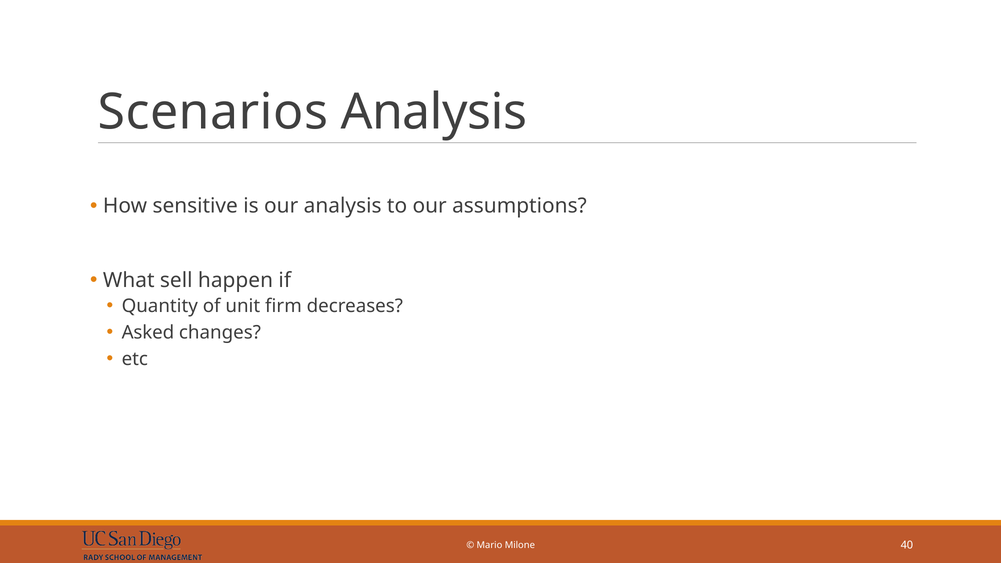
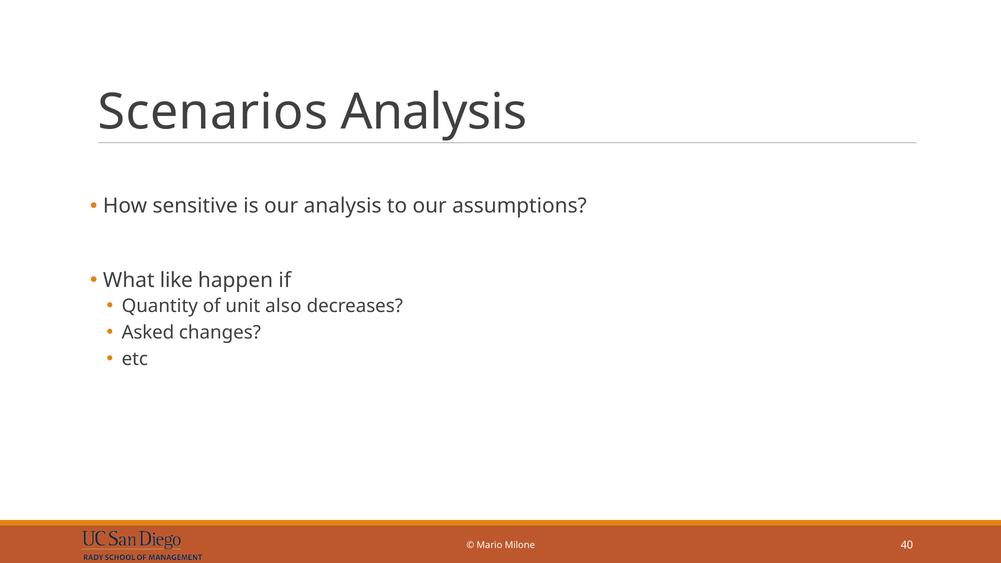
sell: sell -> like
firm: firm -> also
